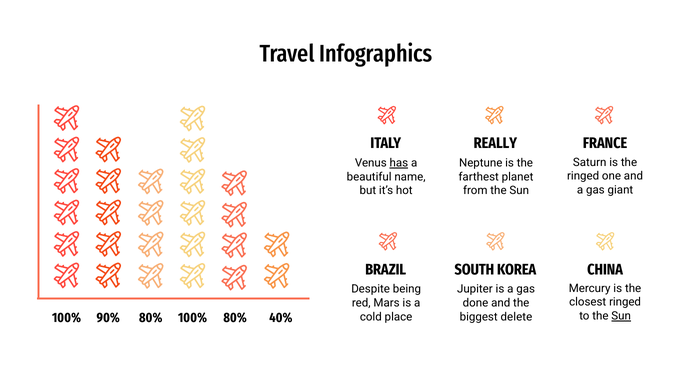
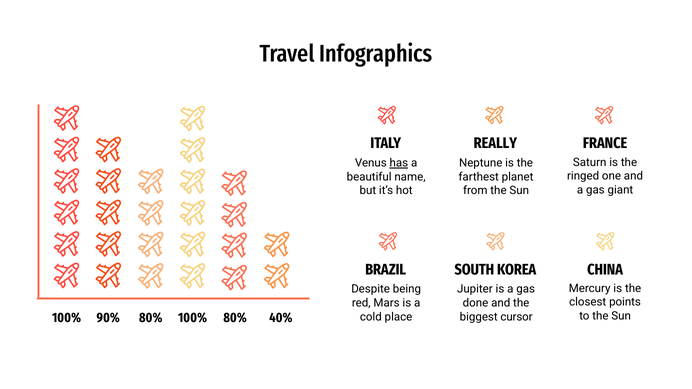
closest ringed: ringed -> points
Sun at (621, 316) underline: present -> none
delete: delete -> cursor
